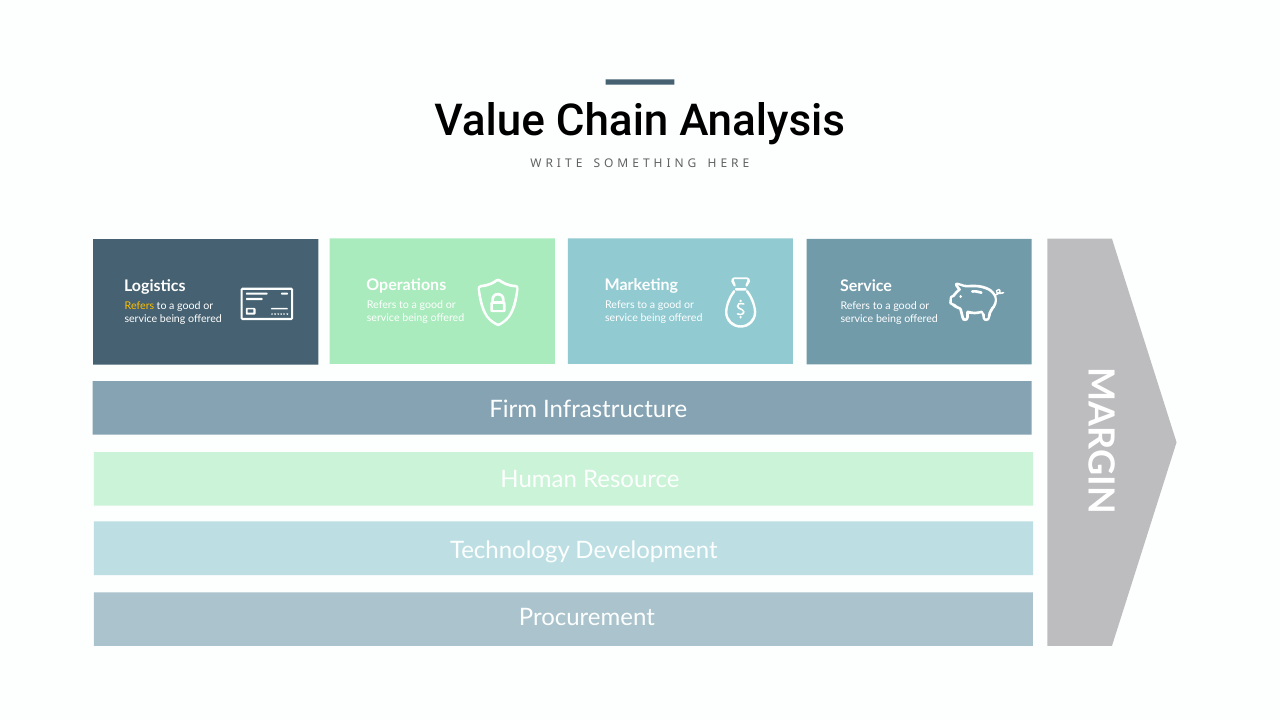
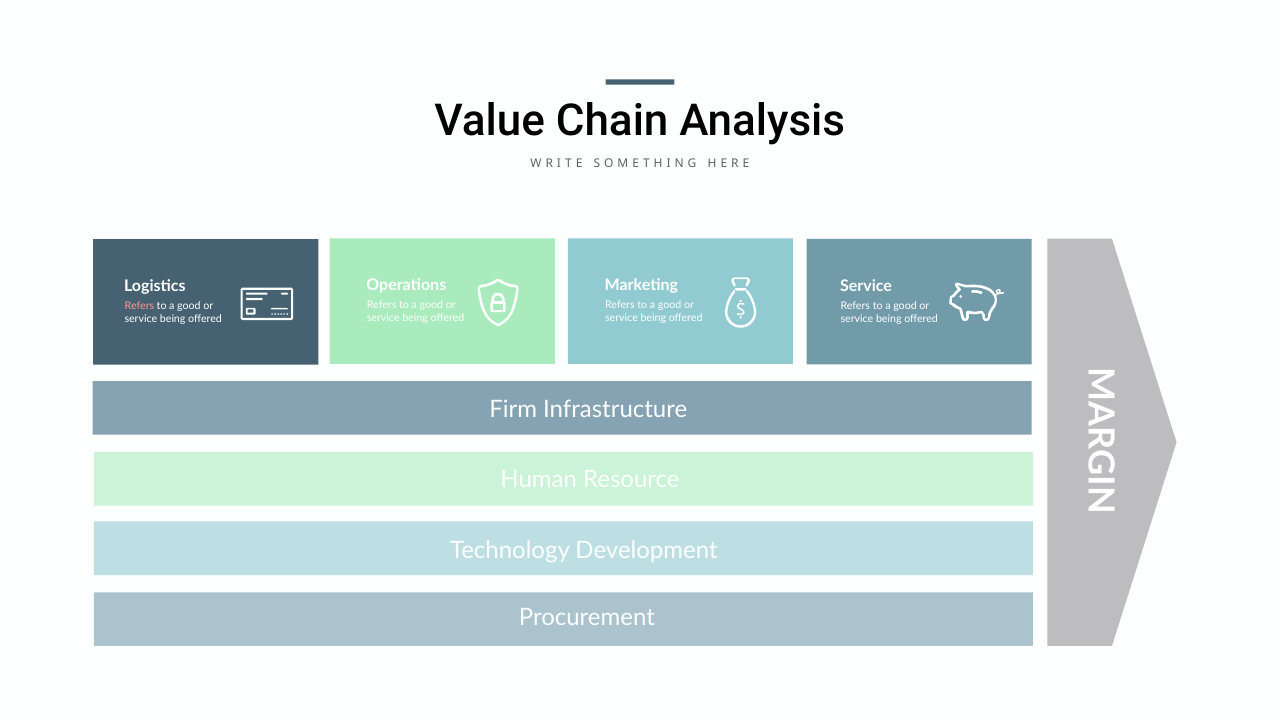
Refers at (139, 306) colour: yellow -> pink
